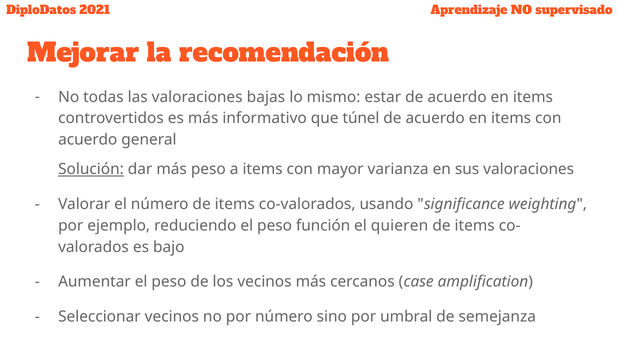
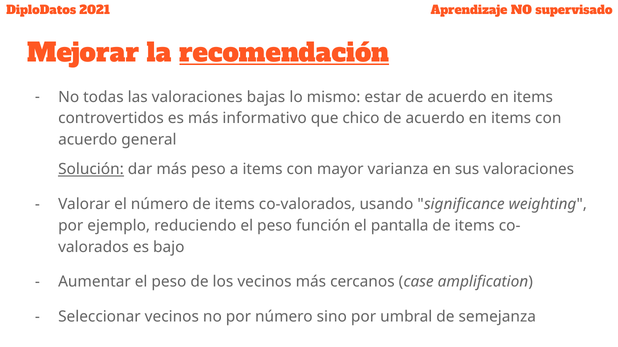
recomendación underline: none -> present
túnel: túnel -> chico
quieren: quieren -> pantalla
